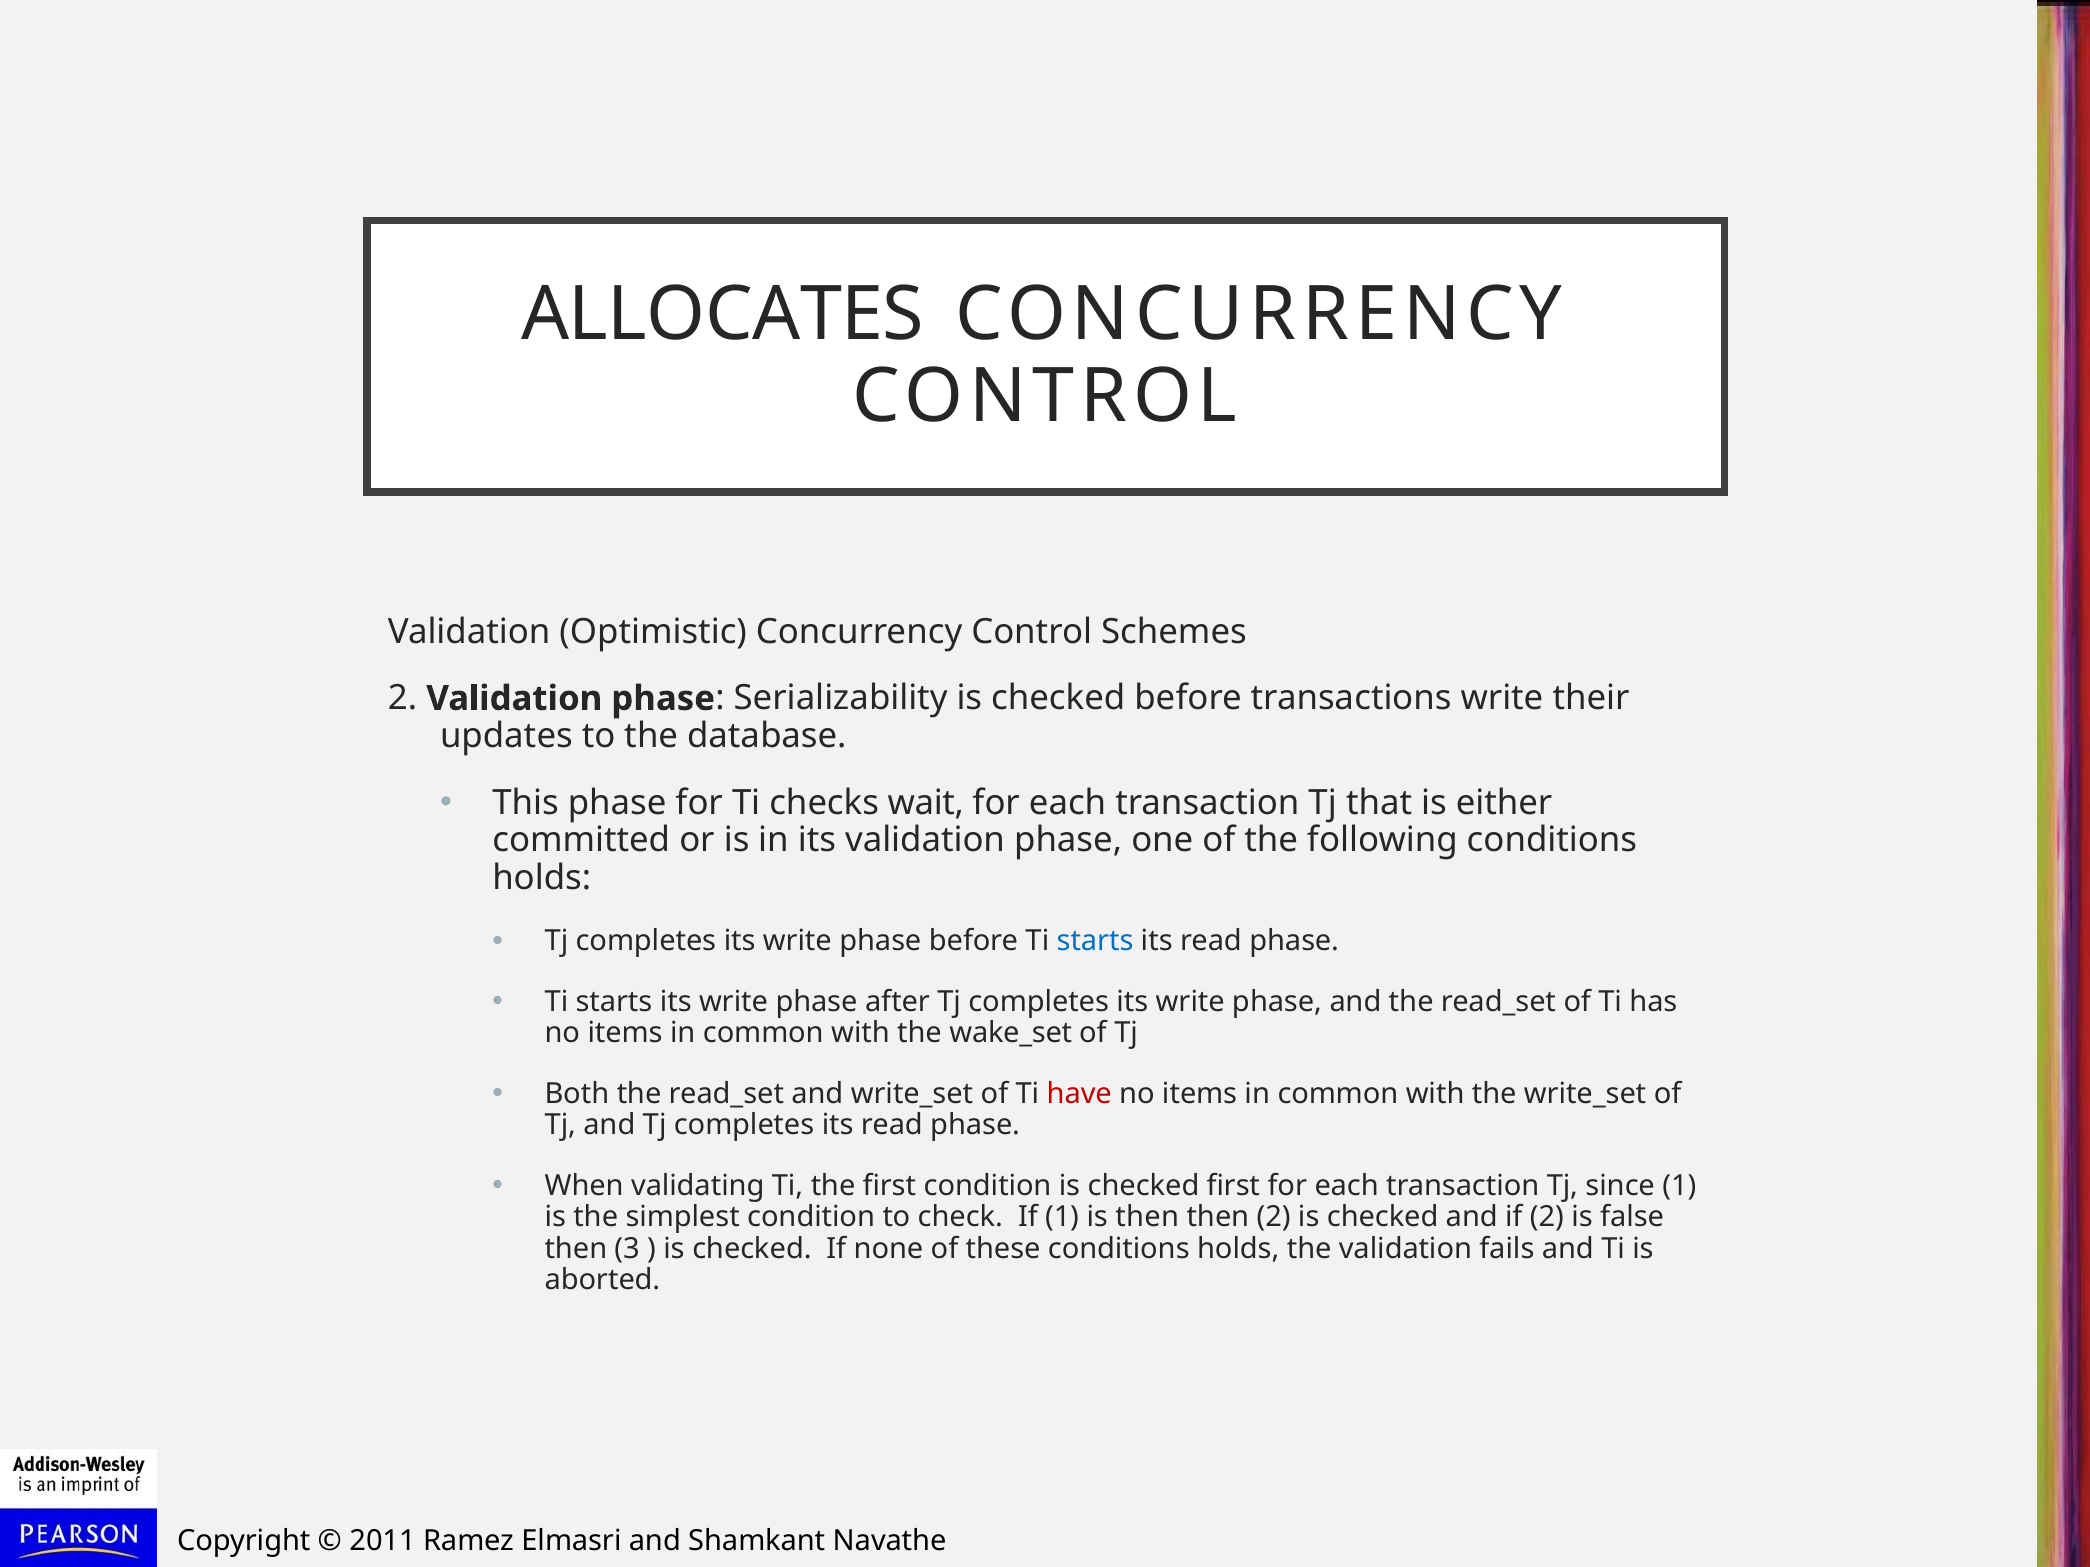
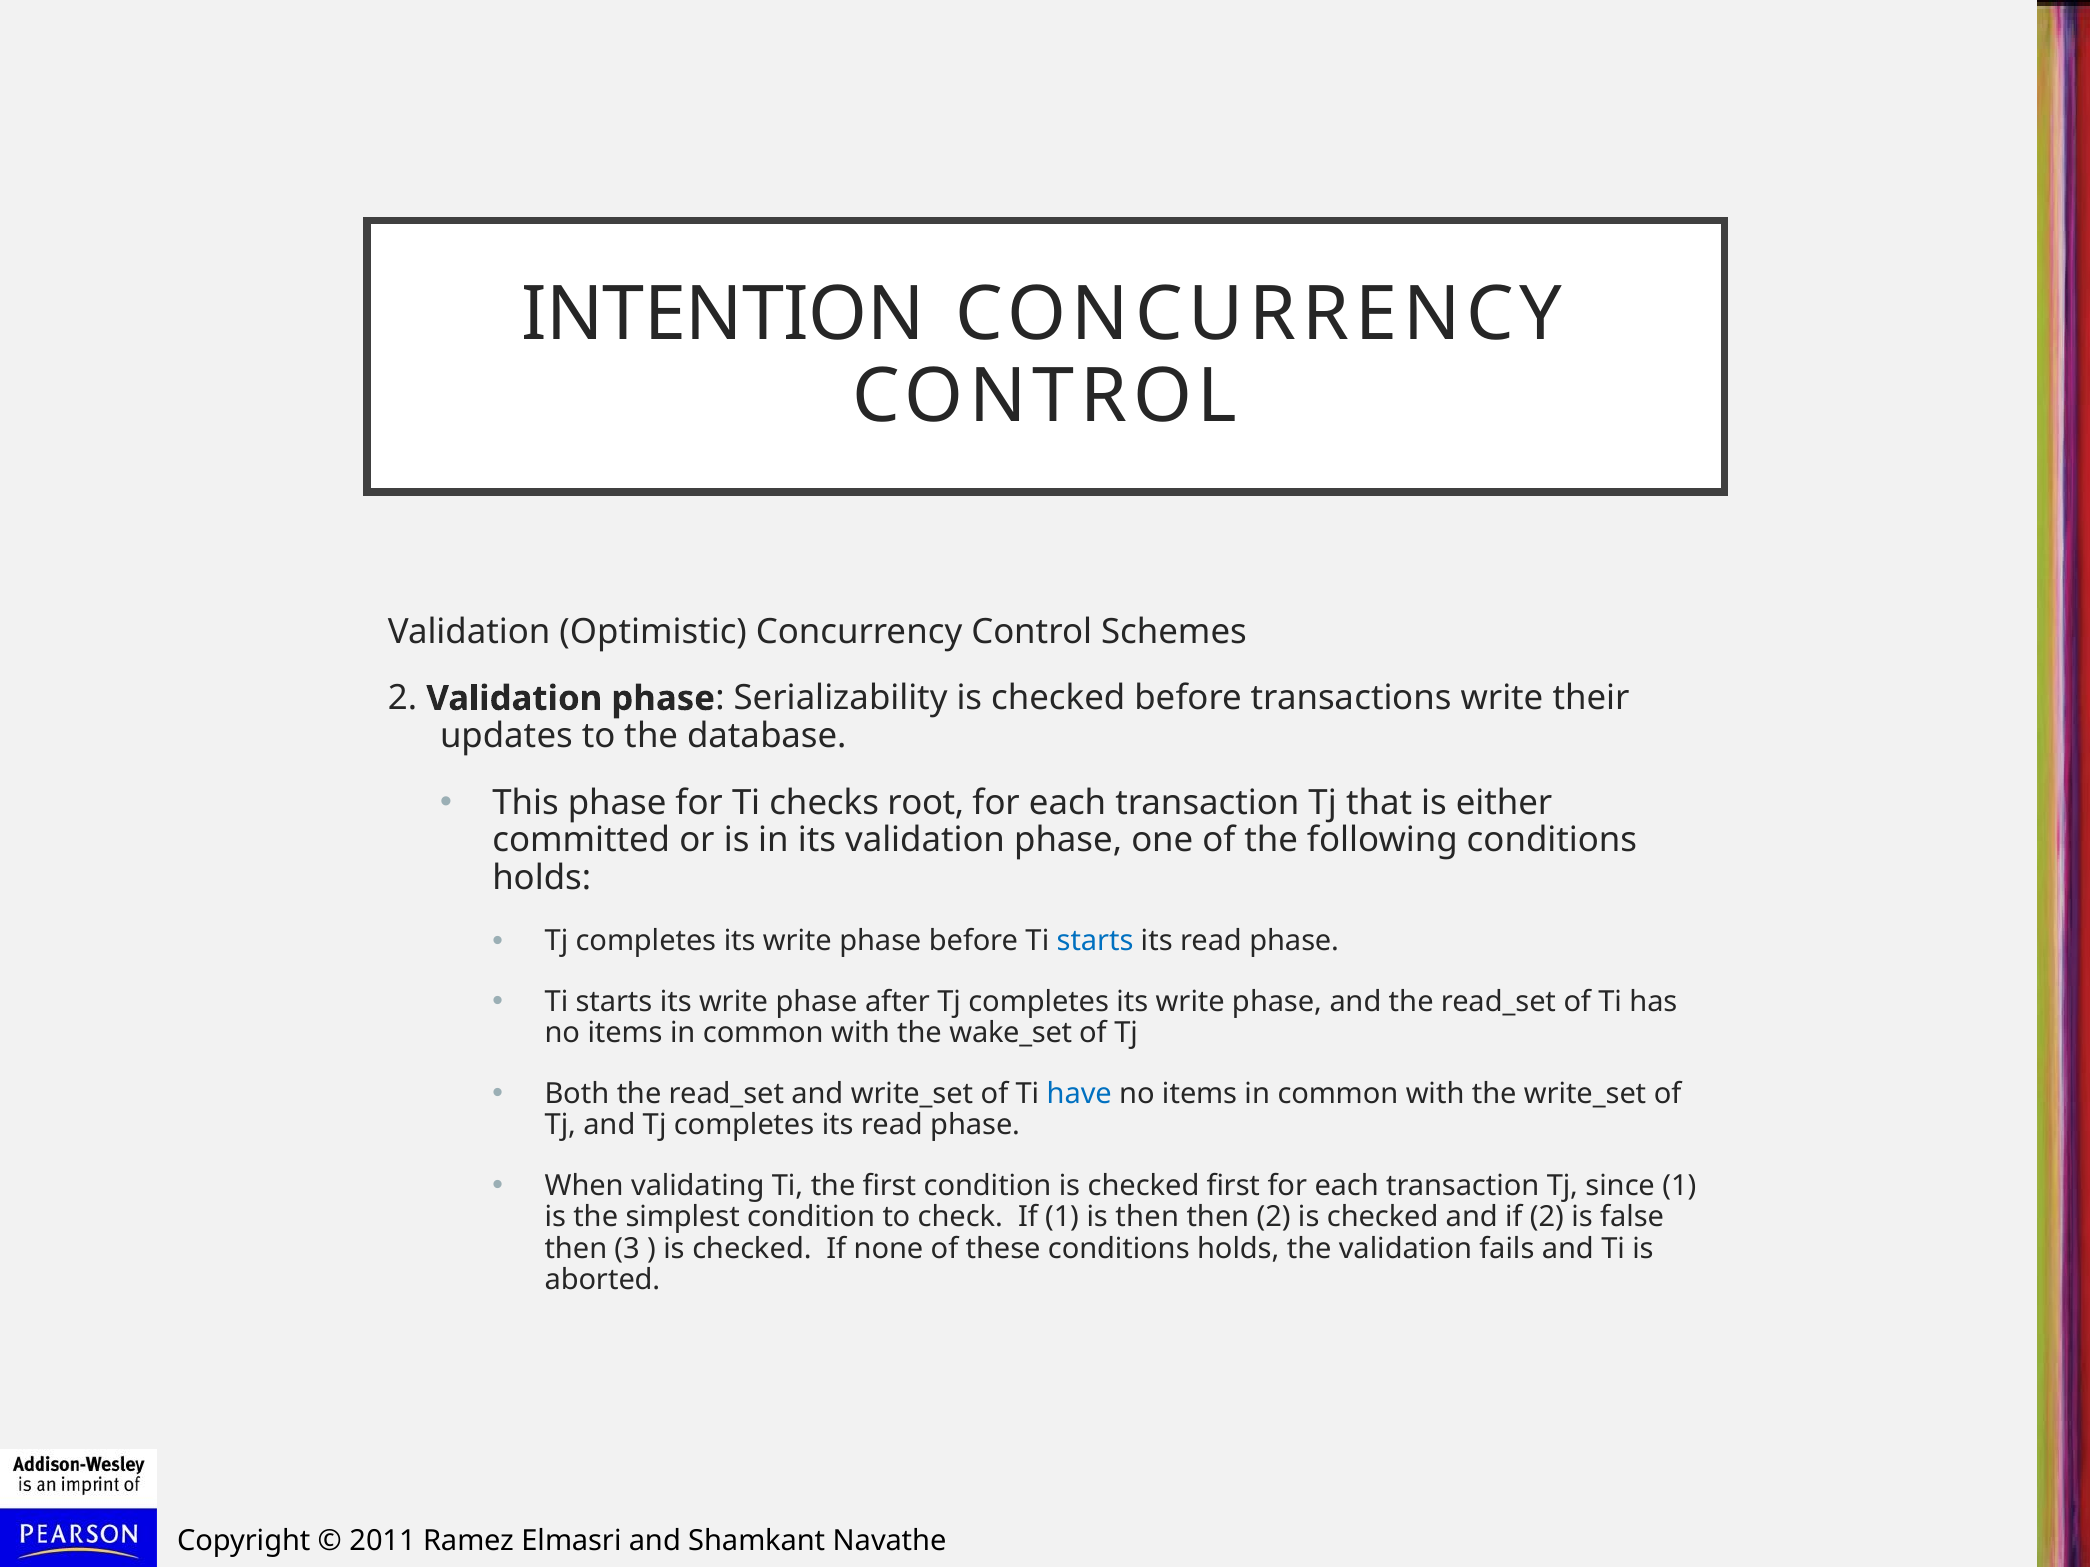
ALLOCATES: ALLOCATES -> INTENTION
wait: wait -> root
have colour: red -> blue
